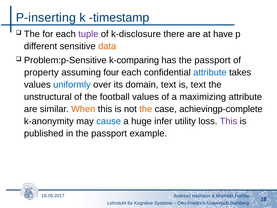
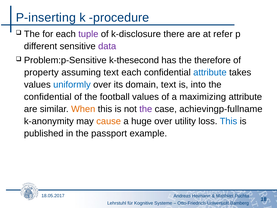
timestamp: timestamp -> procedure
have: have -> refer
data colour: orange -> purple
k-comparing: k-comparing -> k-thesecond
has the passport: passport -> therefore
assuming four: four -> text
is text: text -> into
unstructural at (48, 97): unstructural -> confidential
the at (146, 109) colour: orange -> purple
achievingp-complete: achievingp-complete -> achievingp-fullname
cause colour: blue -> orange
huge infer: infer -> over
This at (228, 121) colour: purple -> blue
